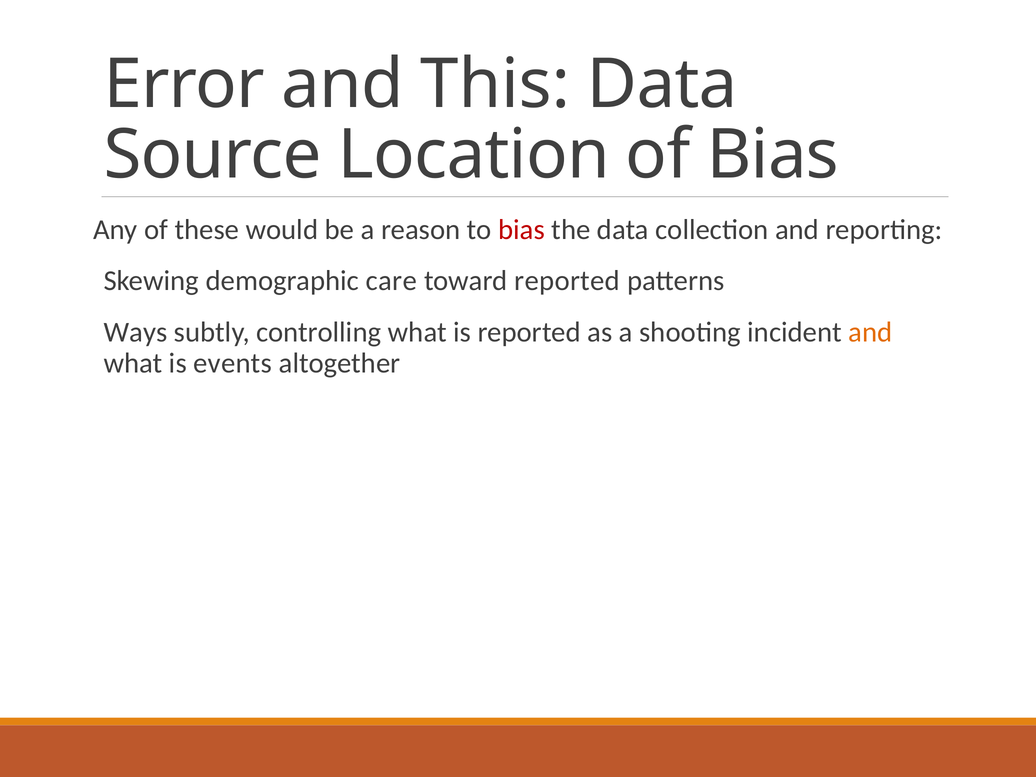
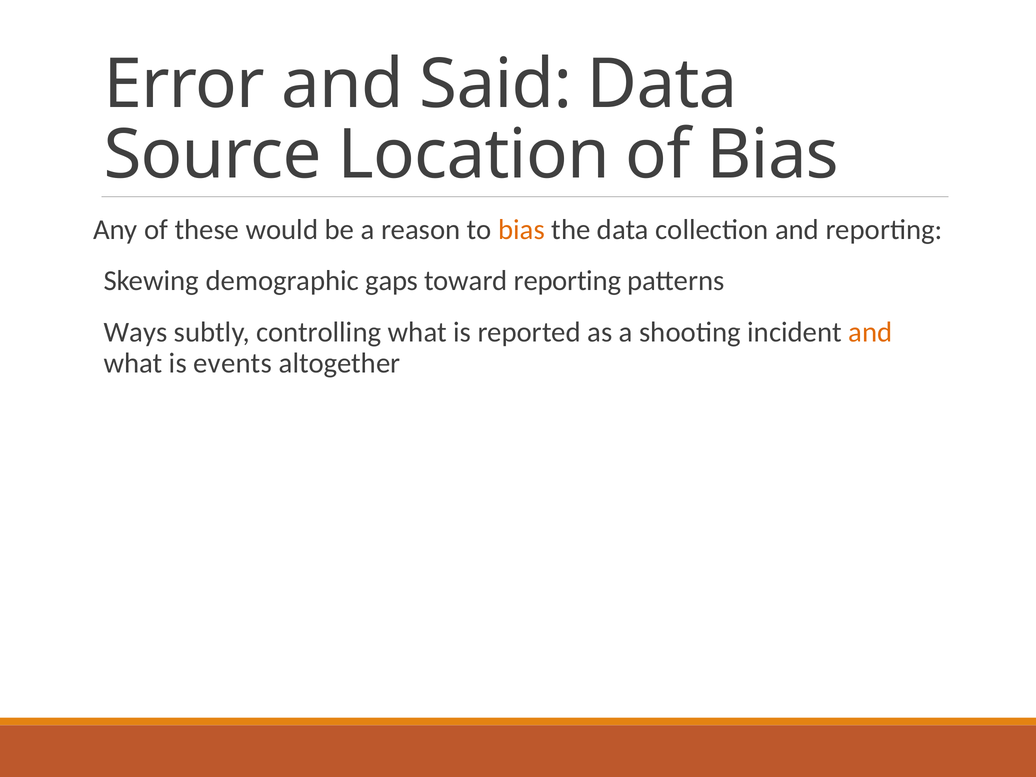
This: This -> Said
bias at (521, 230) colour: red -> orange
care: care -> gaps
toward reported: reported -> reporting
